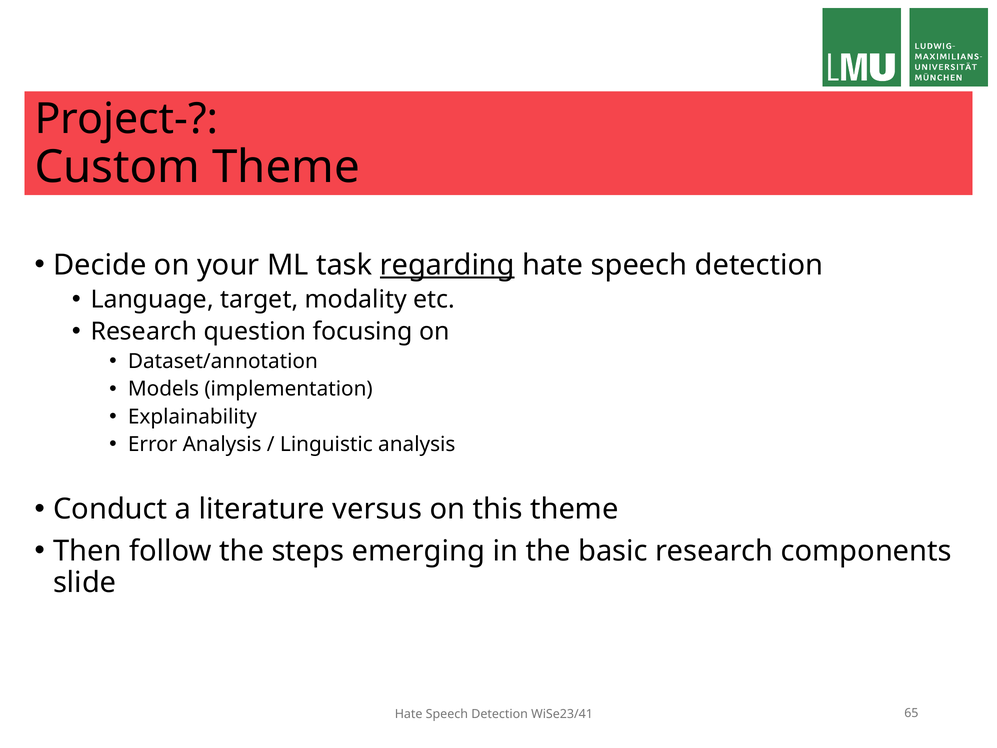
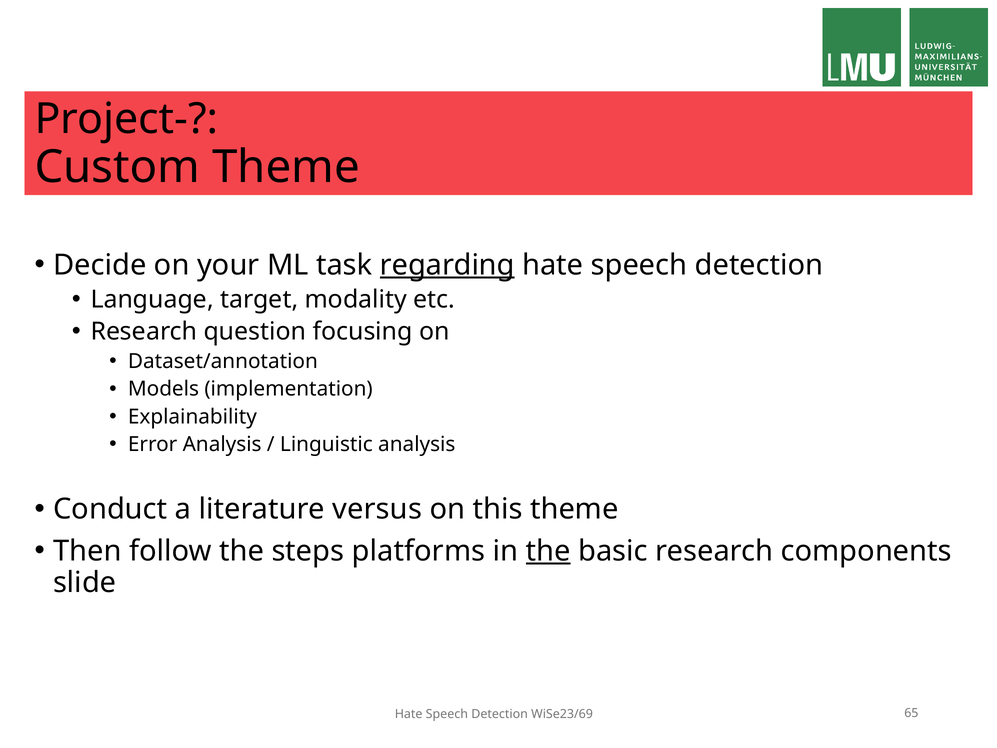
emerging: emerging -> platforms
the at (548, 551) underline: none -> present
WiSe23/41: WiSe23/41 -> WiSe23/69
